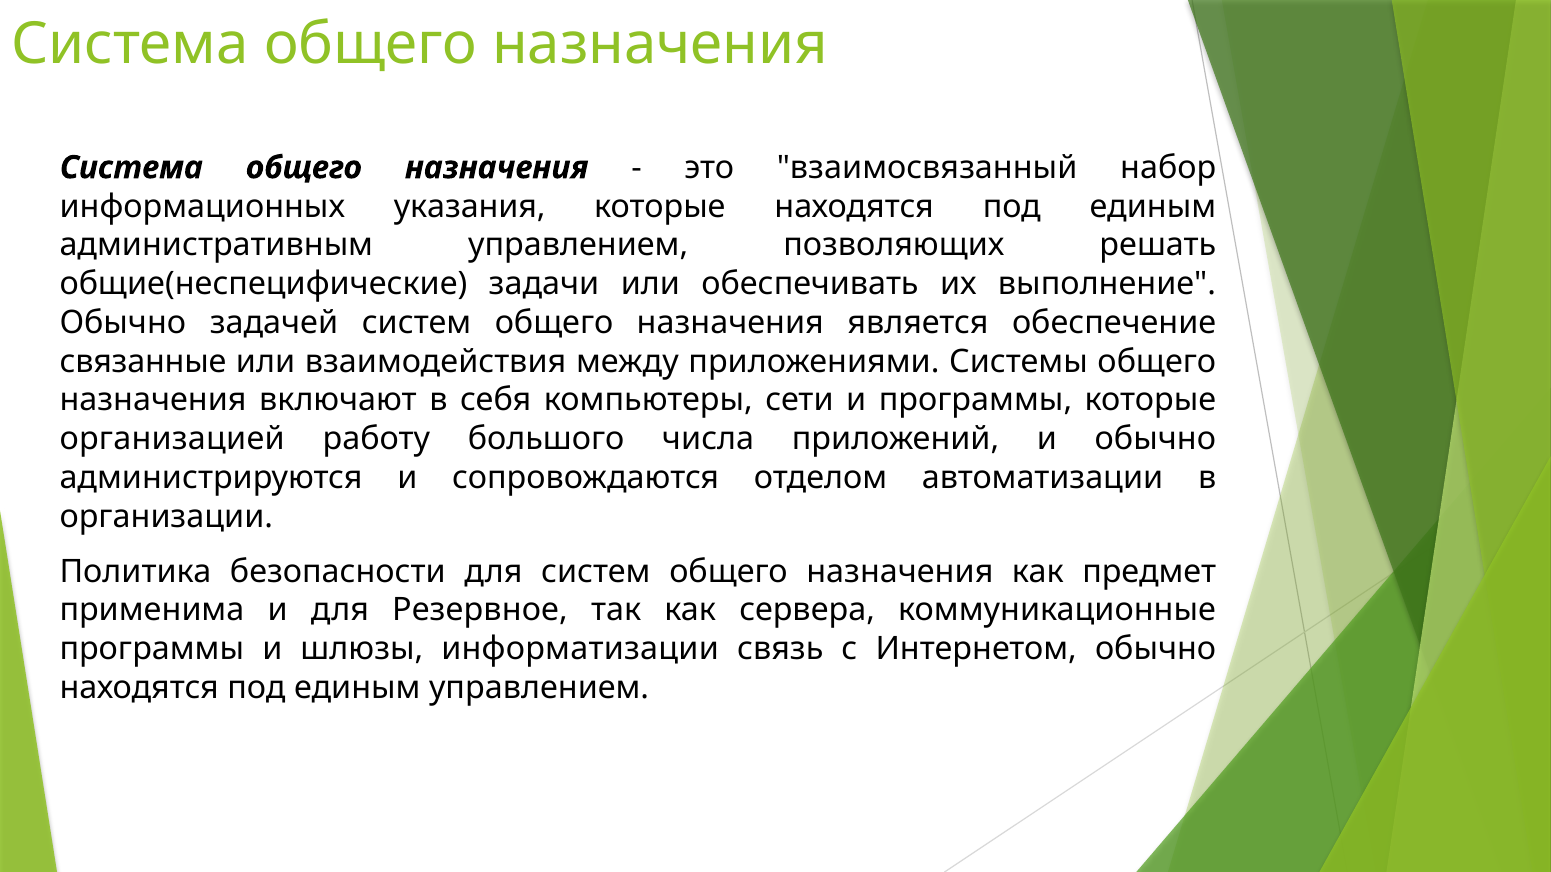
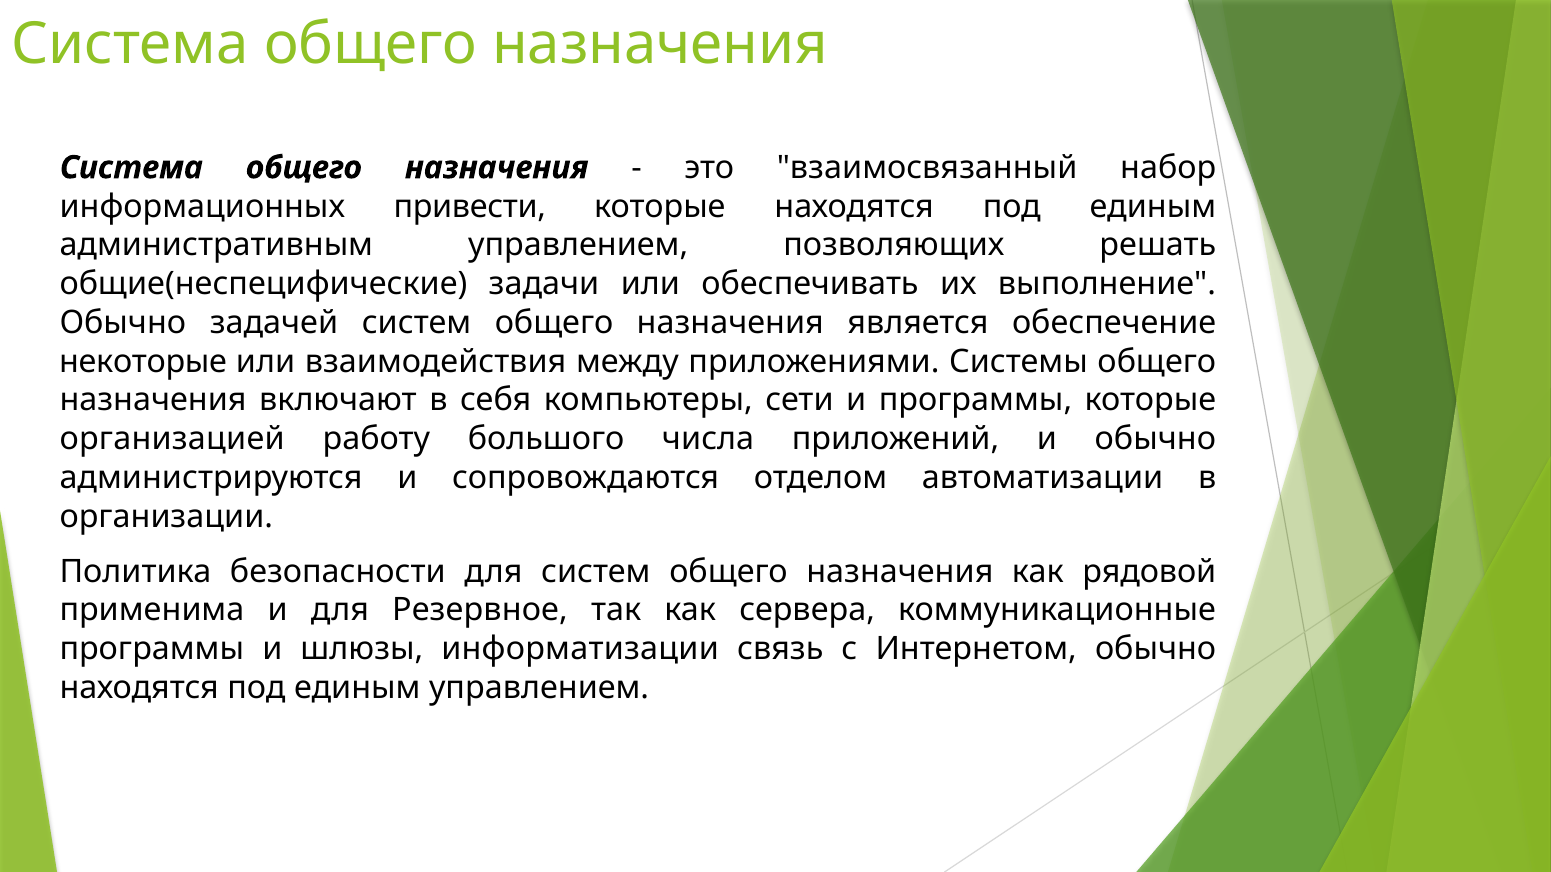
указания: указания -> привести
связанные: связанные -> некоторые
предмет: предмет -> рядовой
